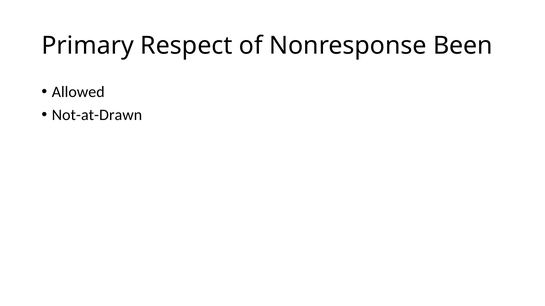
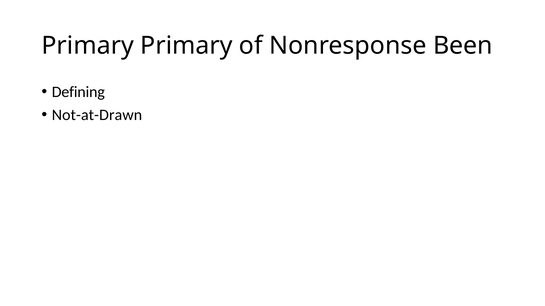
Primary Respect: Respect -> Primary
Allowed: Allowed -> Defining
